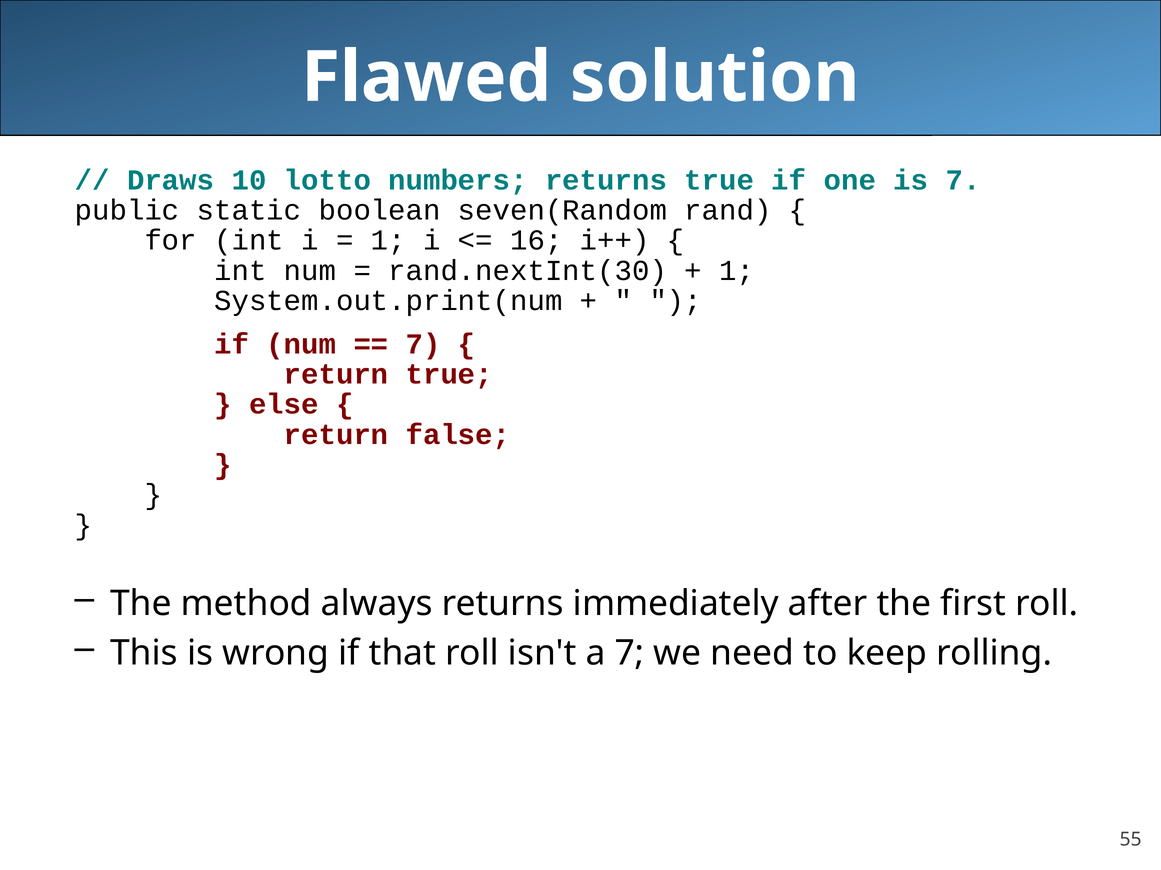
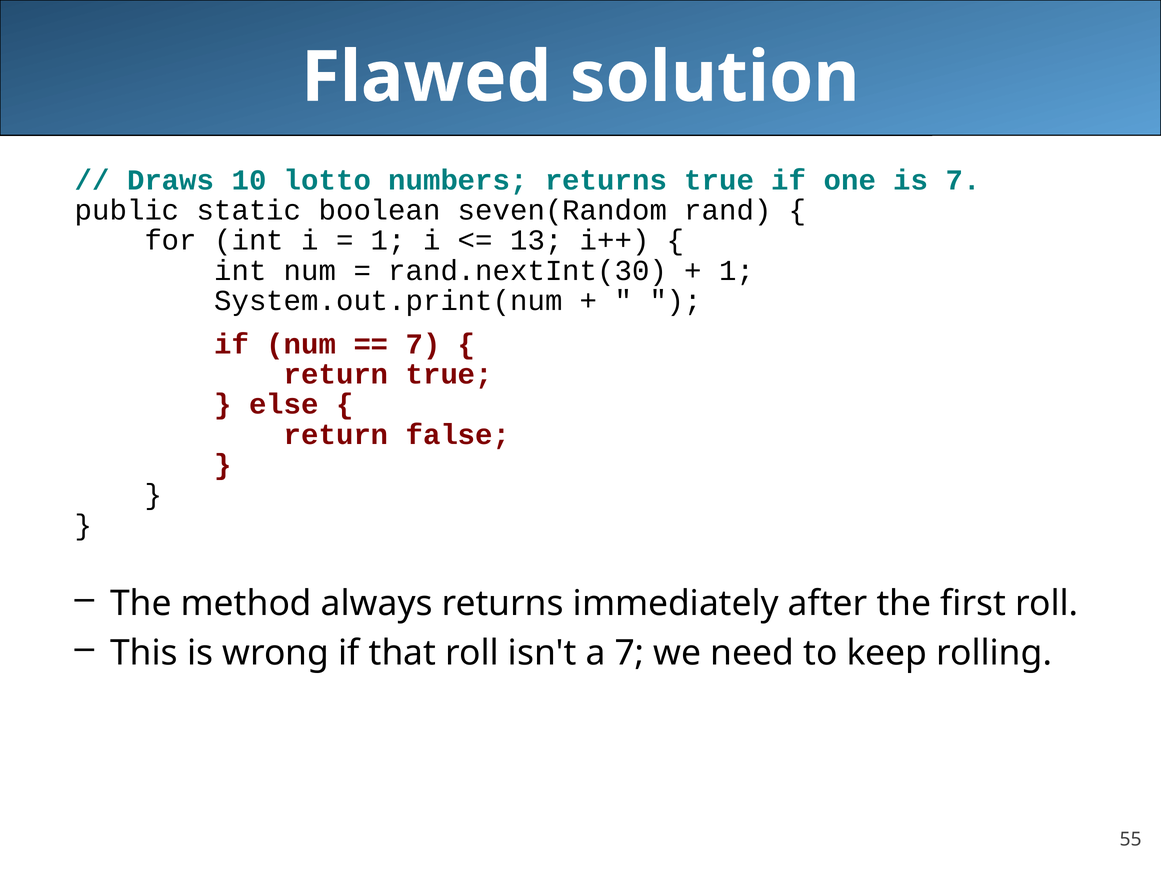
16: 16 -> 13
